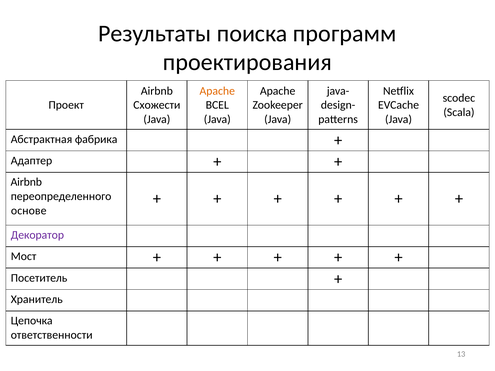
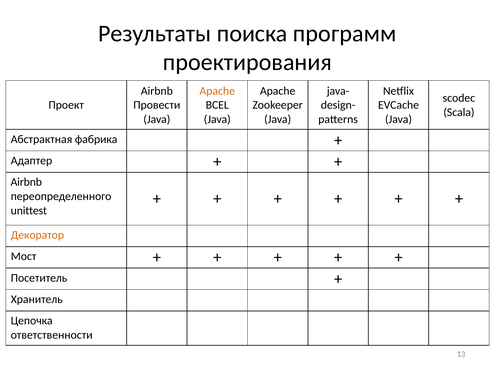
Схожести: Схожести -> Провести
основе: основе -> unittest
Декоратор colour: purple -> orange
